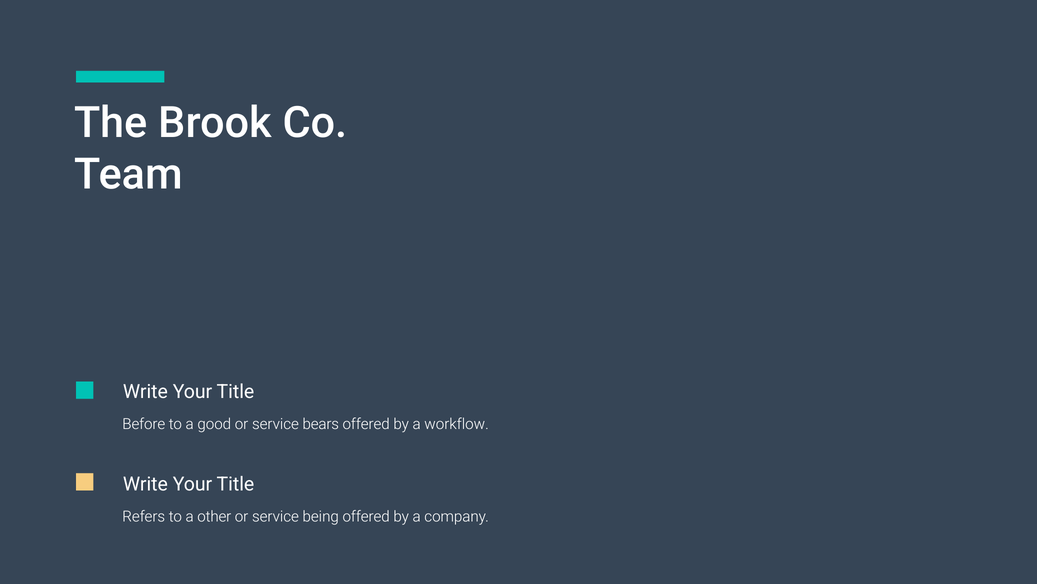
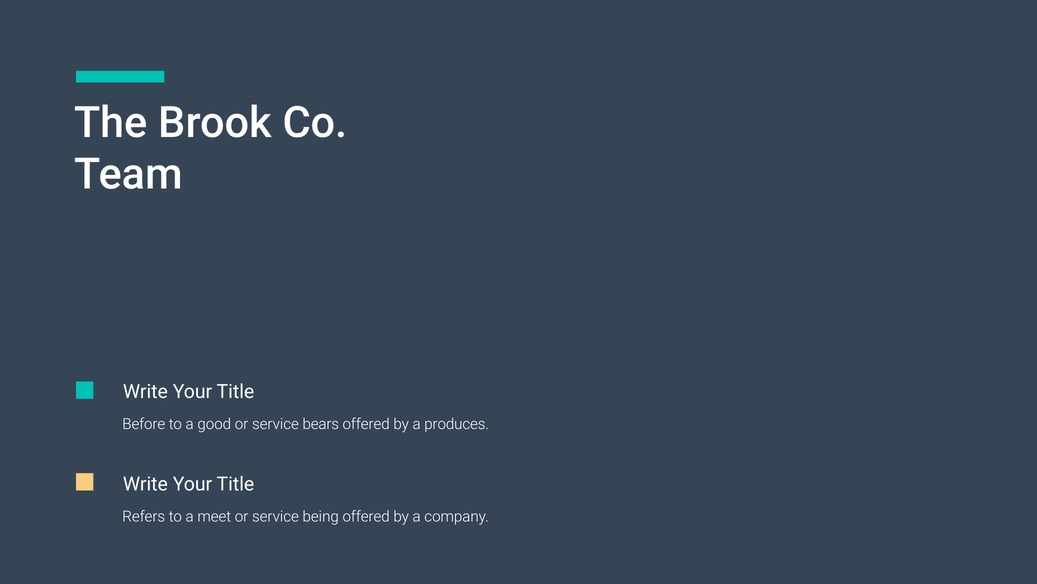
workflow: workflow -> produces
other: other -> meet
